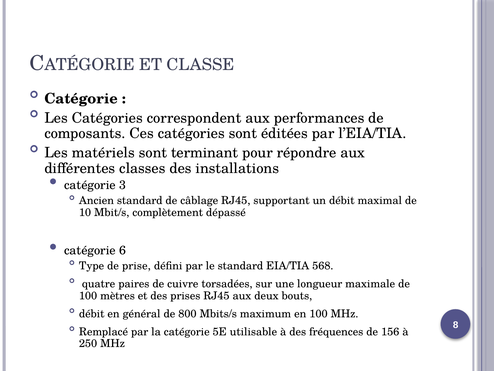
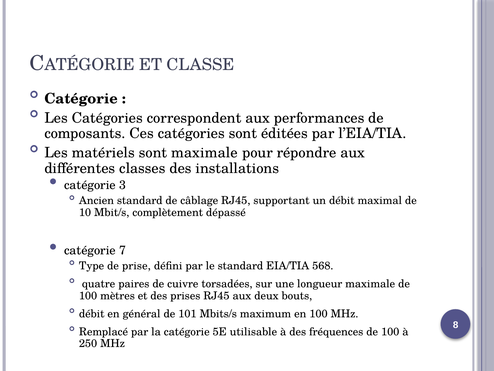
sont terminant: terminant -> maximale
6: 6 -> 7
800: 800 -> 101
fréquences de 156: 156 -> 100
